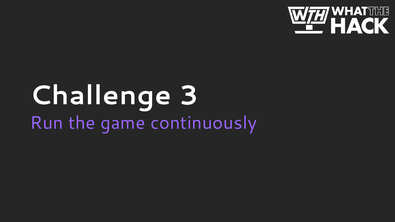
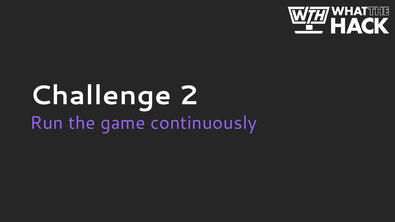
3: 3 -> 2
